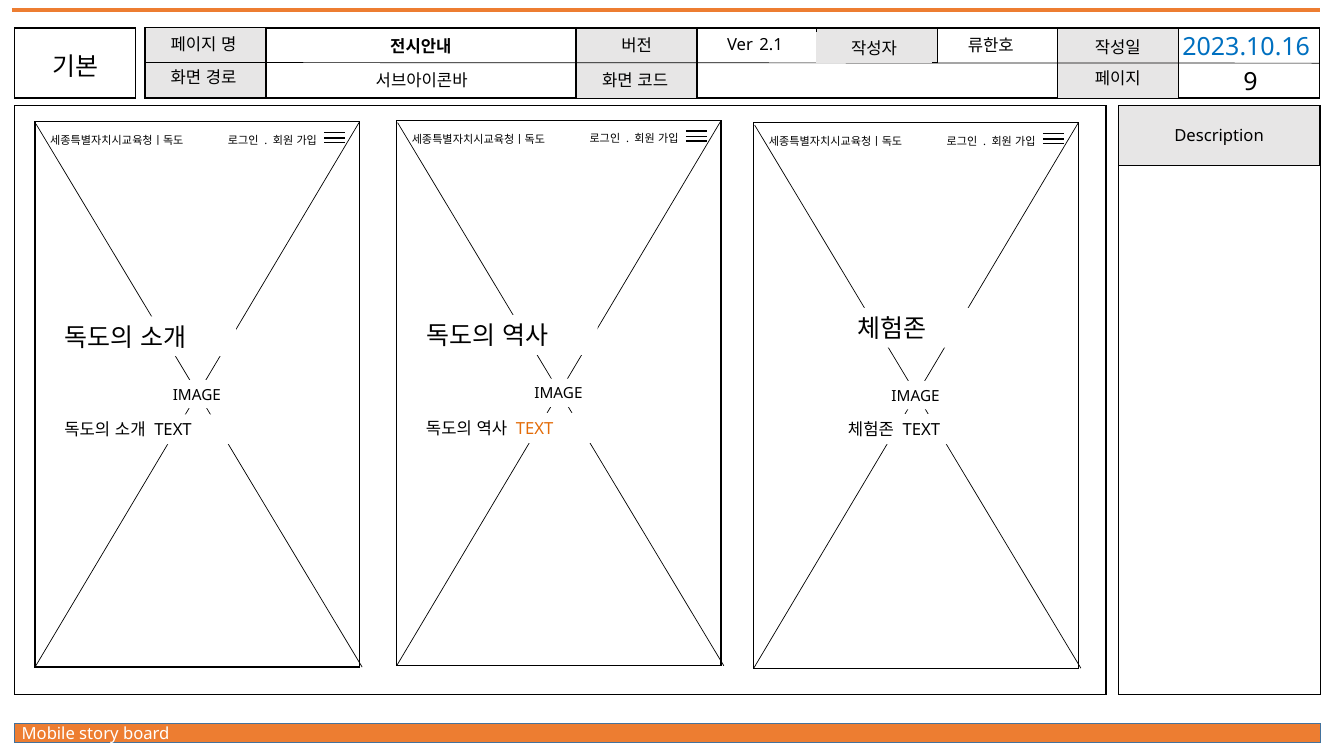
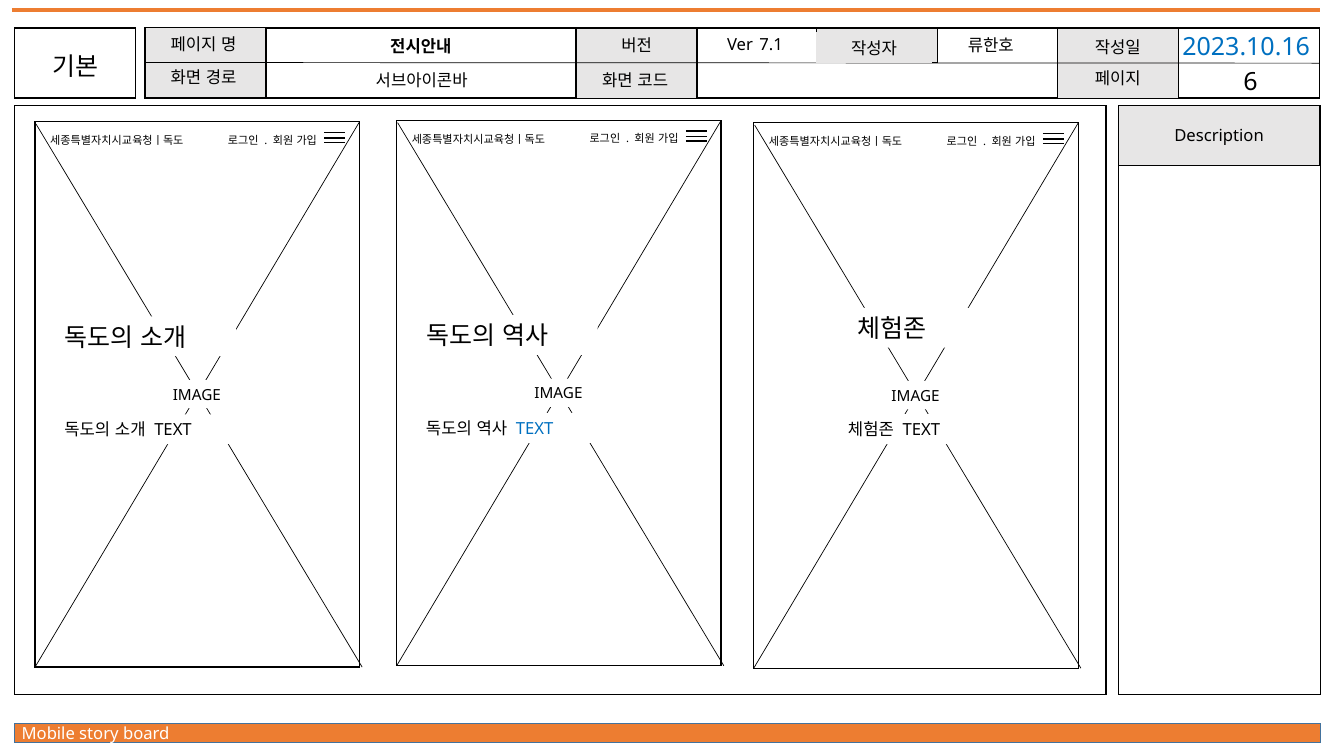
2.1: 2.1 -> 7.1
9: 9 -> 6
TEXT at (535, 429) colour: orange -> blue
